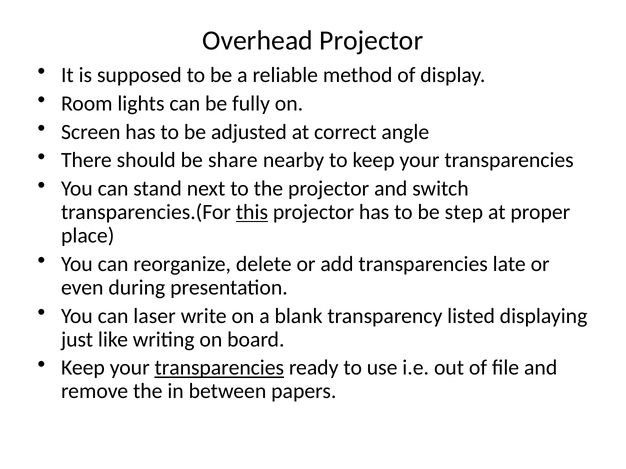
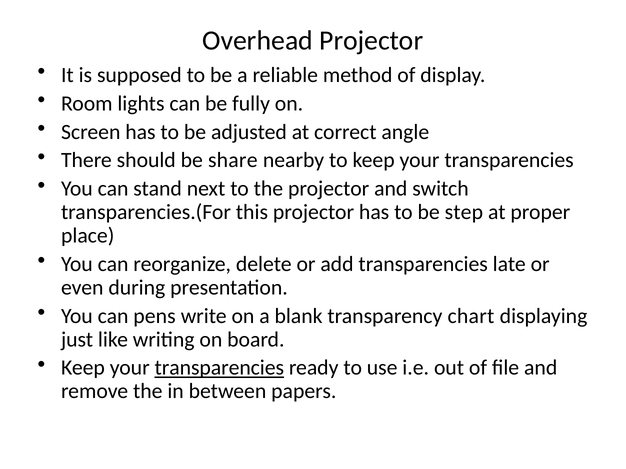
this underline: present -> none
laser: laser -> pens
listed: listed -> chart
